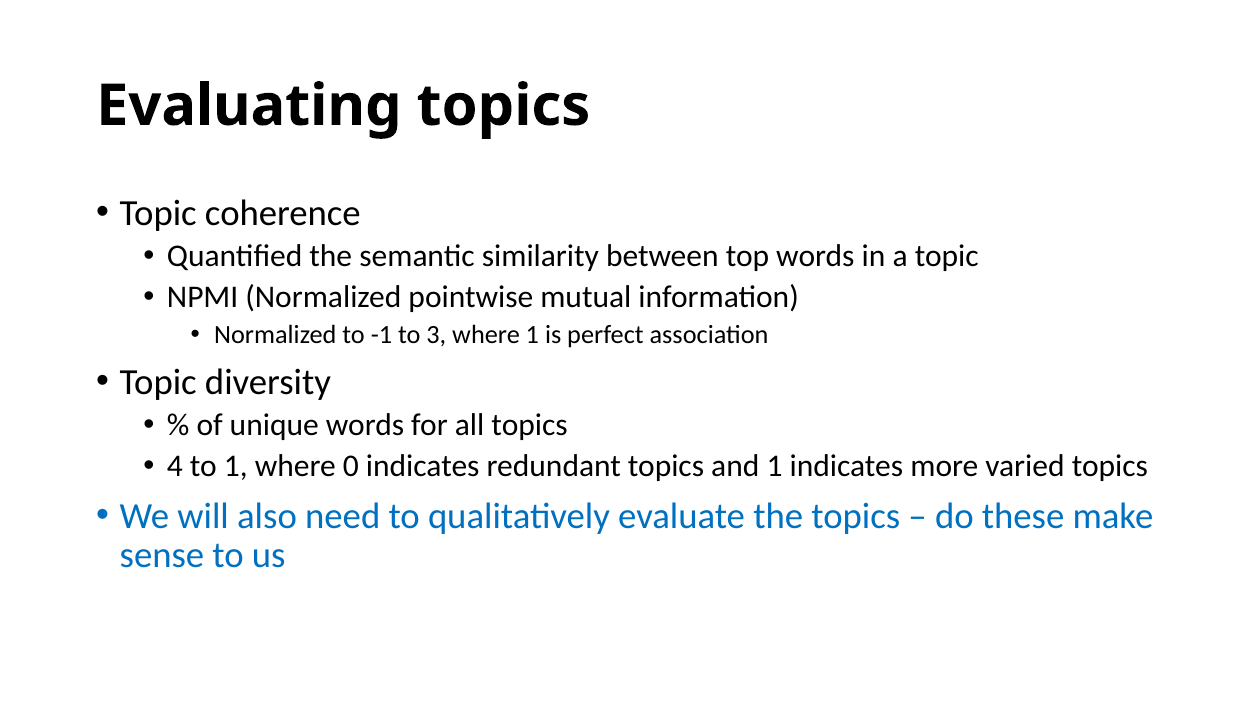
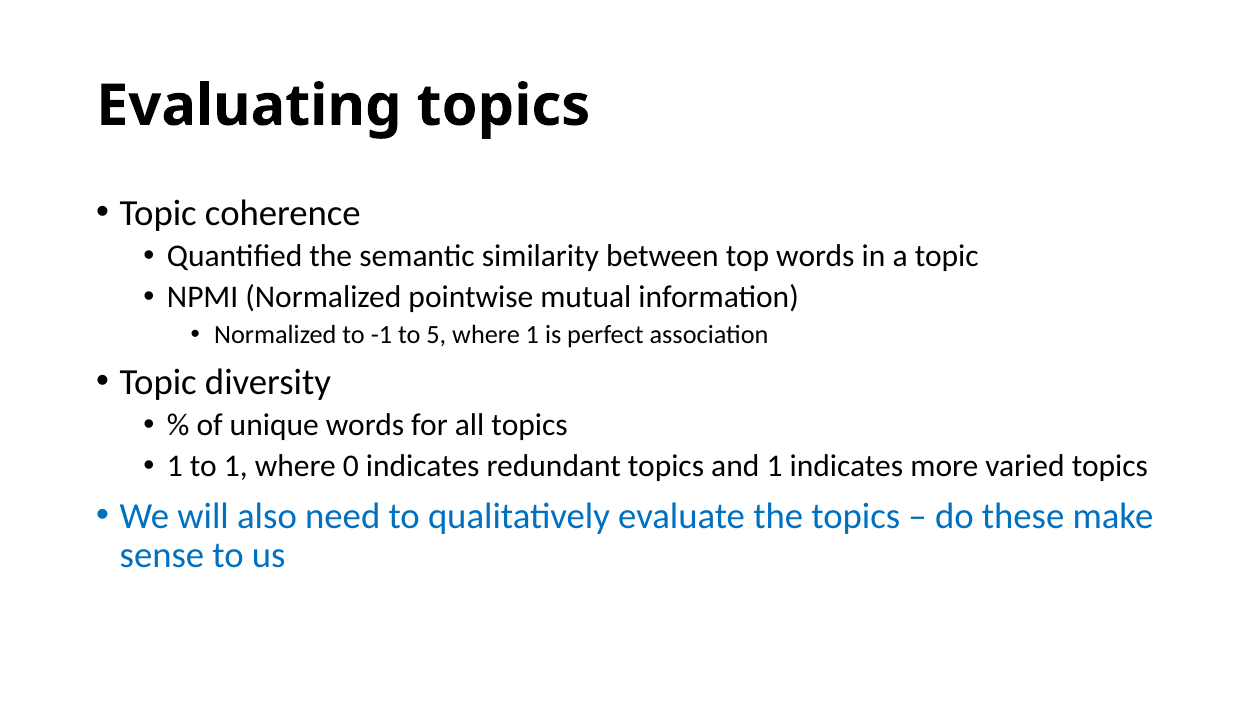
3: 3 -> 5
4 at (175, 466): 4 -> 1
